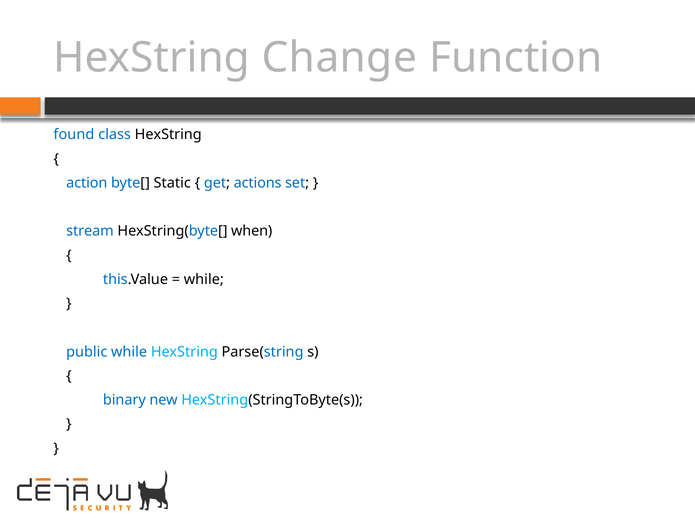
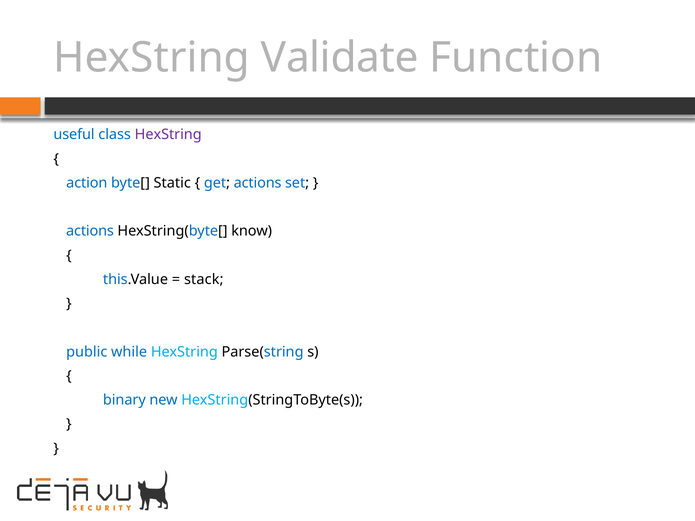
Change: Change -> Validate
found: found -> useful
HexString at (168, 135) colour: black -> purple
stream at (90, 231): stream -> actions
when: when -> know
while at (204, 280): while -> stack
